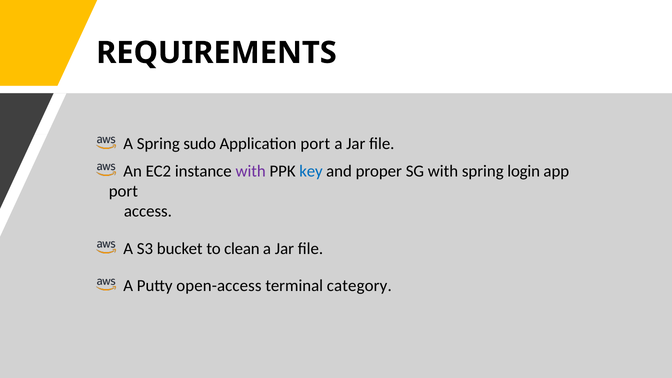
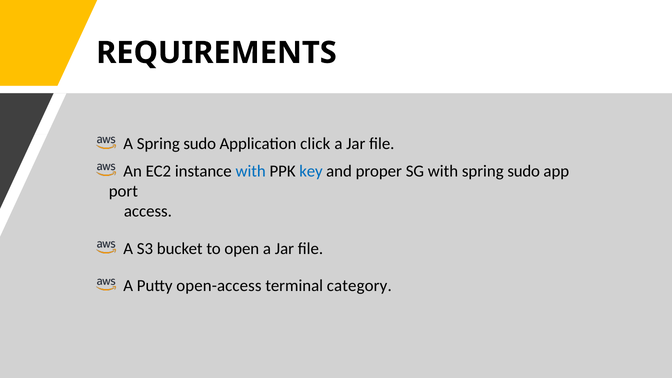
Application port: port -> click
with at (251, 171) colour: purple -> blue
with spring login: login -> sudo
clean: clean -> open
